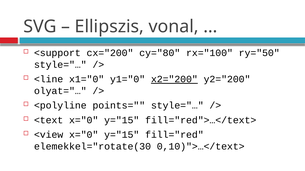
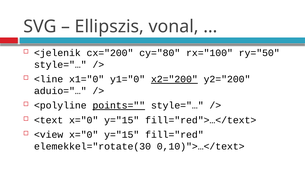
<support: <support -> <jelenik
olyat="…: olyat="… -> aduio="…
points= underline: none -> present
